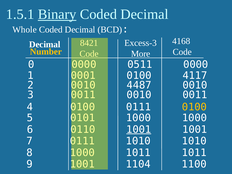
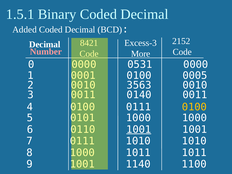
Binary underline: present -> none
Whole: Whole -> Added
4168: 4168 -> 2152
Number colour: yellow -> pink
0511: 0511 -> 0531
4117: 4117 -> 0005
4487: 4487 -> 3563
0010 at (139, 95): 0010 -> 0140
1104: 1104 -> 1140
